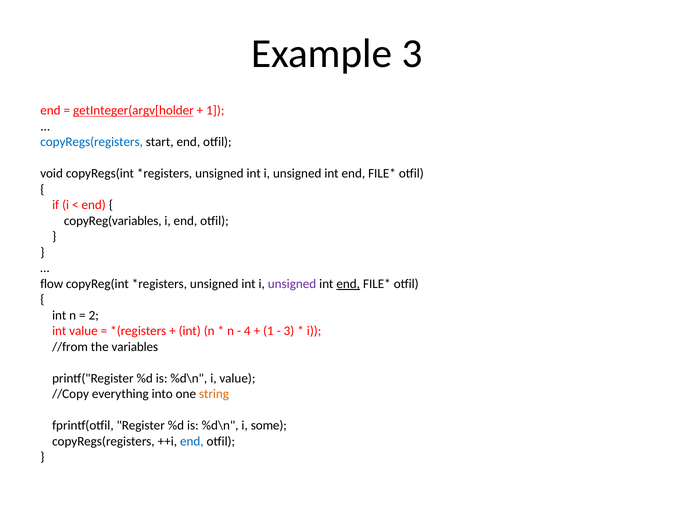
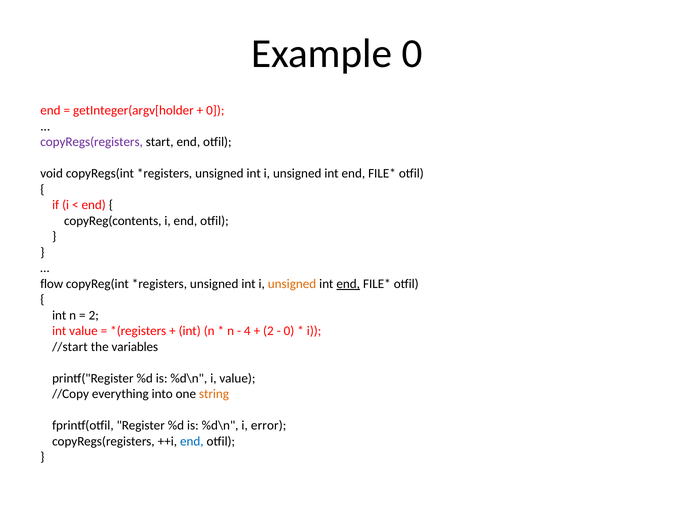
Example 3: 3 -> 0
getInteger(argv[holder underline: present -> none
1 at (215, 110): 1 -> 0
copyRegs(registers at (92, 142) colour: blue -> purple
copyReg(variables: copyReg(variables -> copyReg(contents
unsigned at (292, 284) colour: purple -> orange
1 at (268, 331): 1 -> 2
3 at (289, 331): 3 -> 0
//from: //from -> //start
some: some -> error
